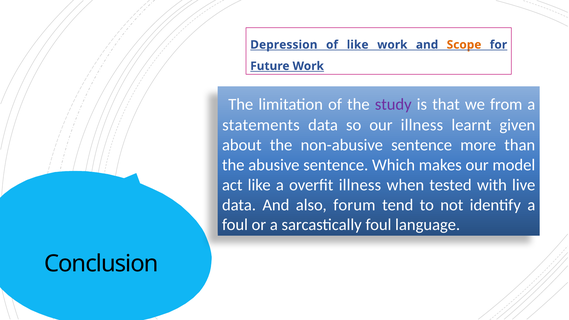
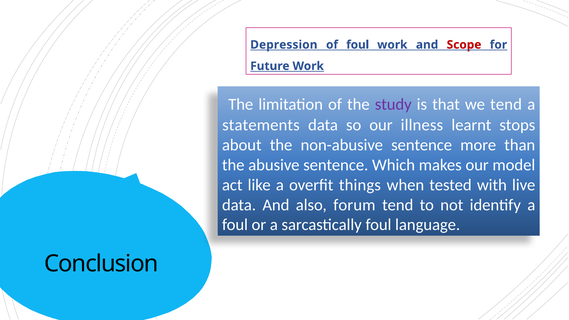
of like: like -> foul
Scope colour: orange -> red
we from: from -> tend
given: given -> stops
overfit illness: illness -> things
